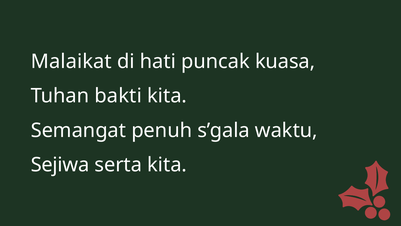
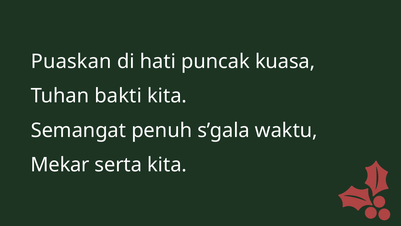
Malaikat: Malaikat -> Puaskan
Sejiwa: Sejiwa -> Mekar
